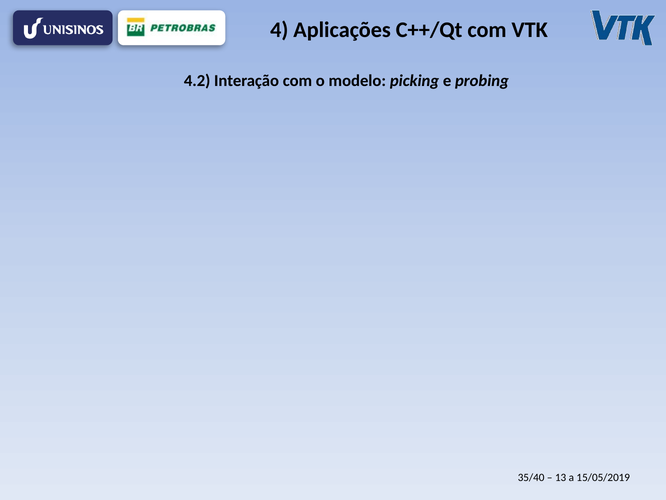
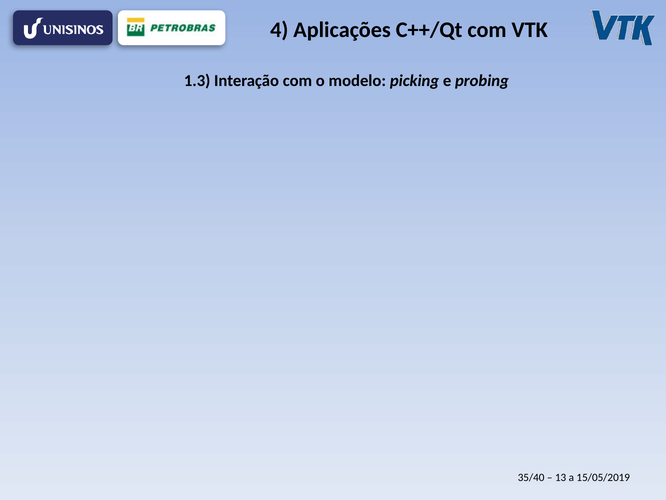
4.2: 4.2 -> 1.3
